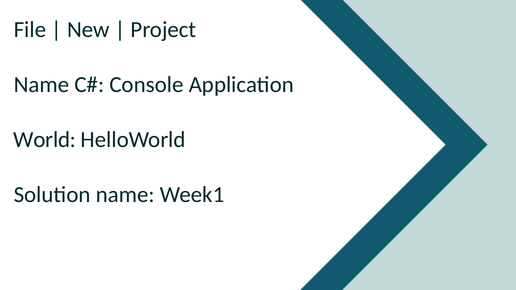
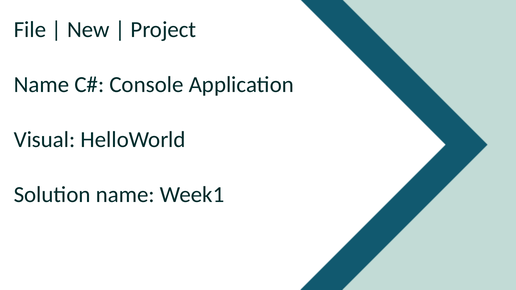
World: World -> Visual
